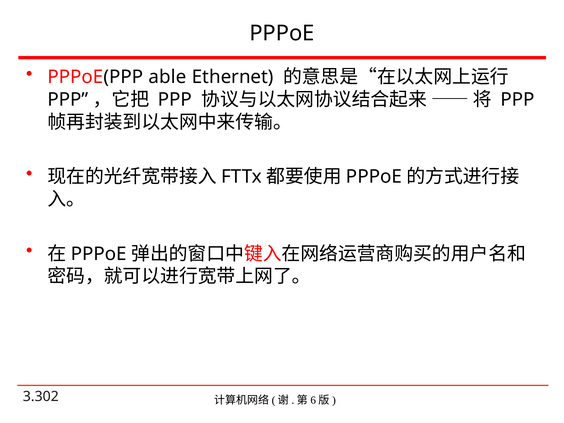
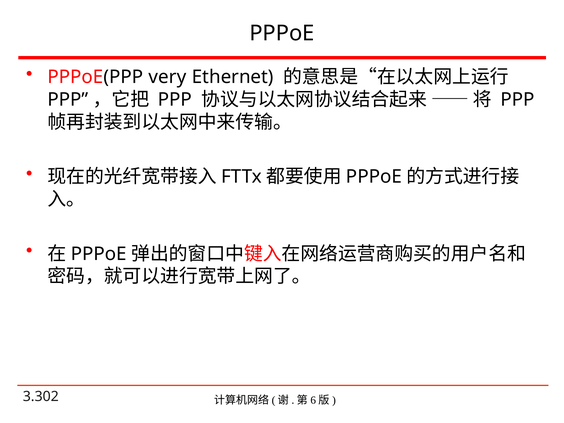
able: able -> very
